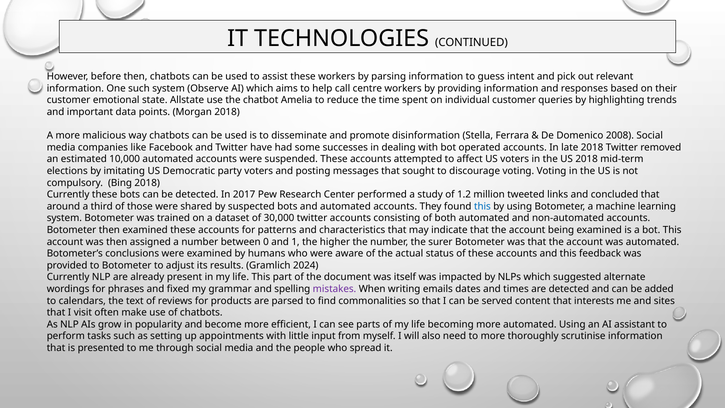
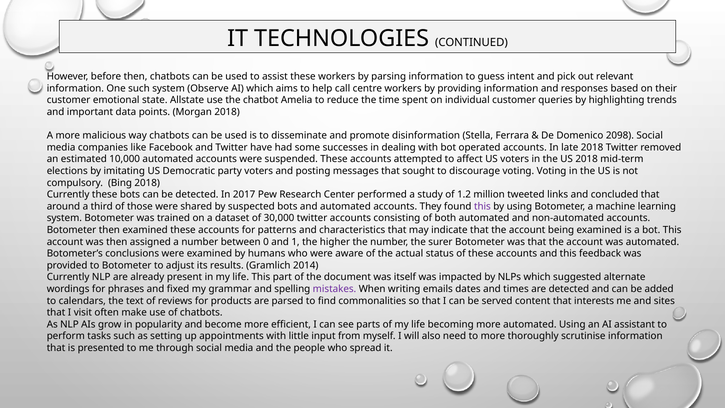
2008: 2008 -> 2098
this at (482, 206) colour: blue -> purple
2024: 2024 -> 2014
